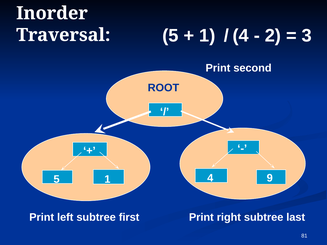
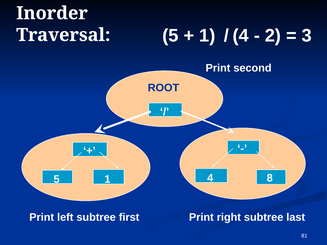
9: 9 -> 8
